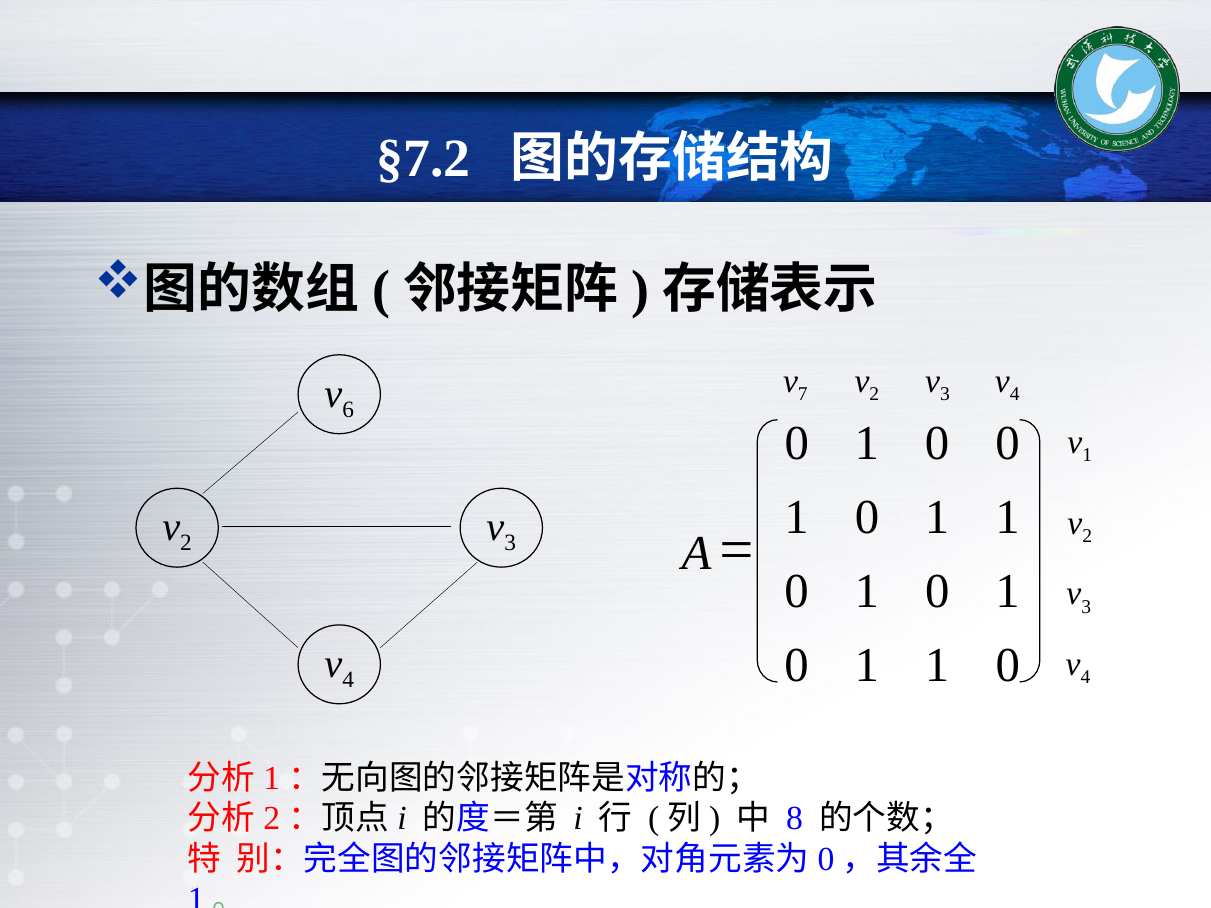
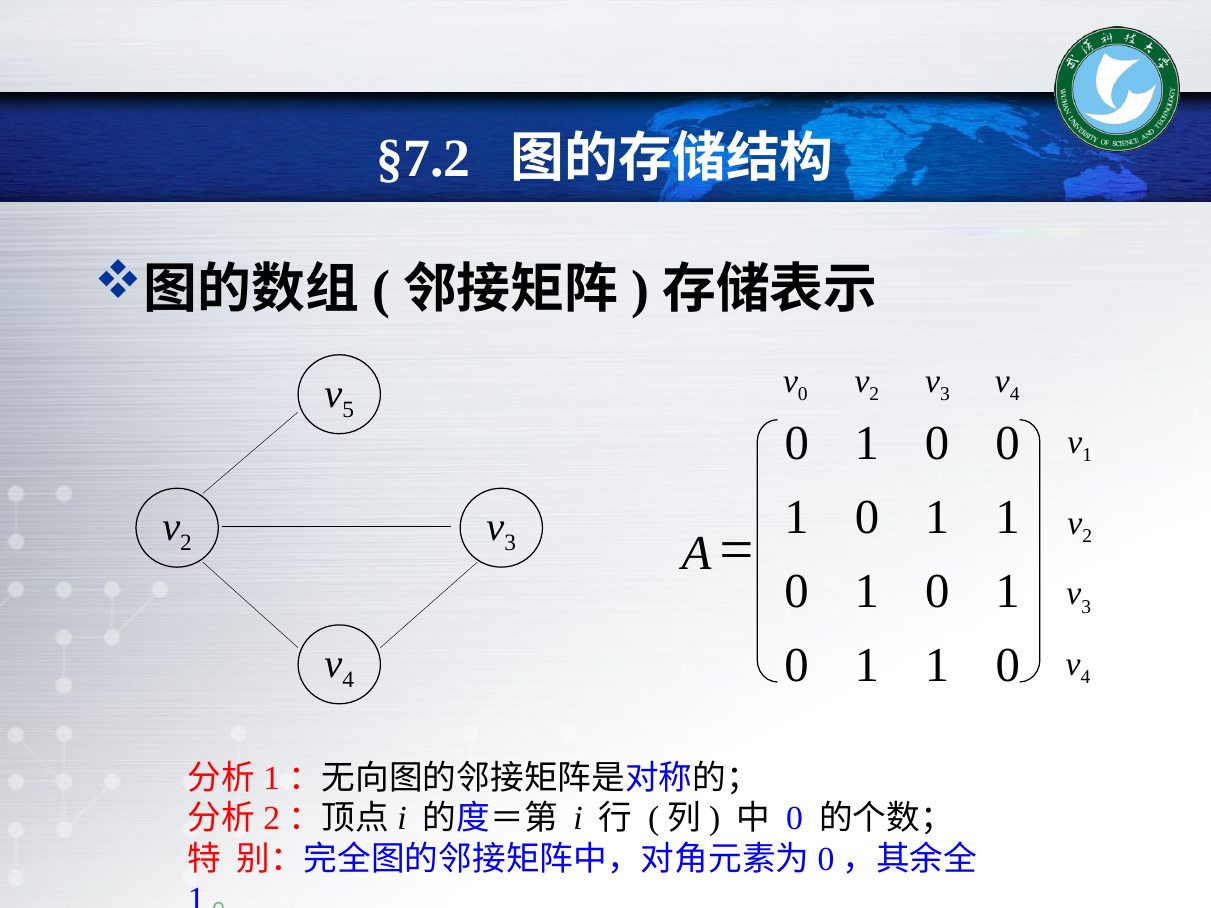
7 at (803, 394): 7 -> 0
6: 6 -> 5
8 at (794, 819): 8 -> 0
